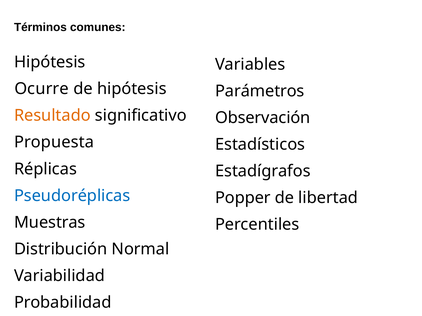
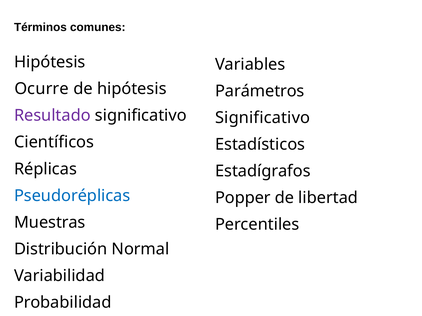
Resultado colour: orange -> purple
Observación at (263, 118): Observación -> Significativo
Propuesta: Propuesta -> Científicos
